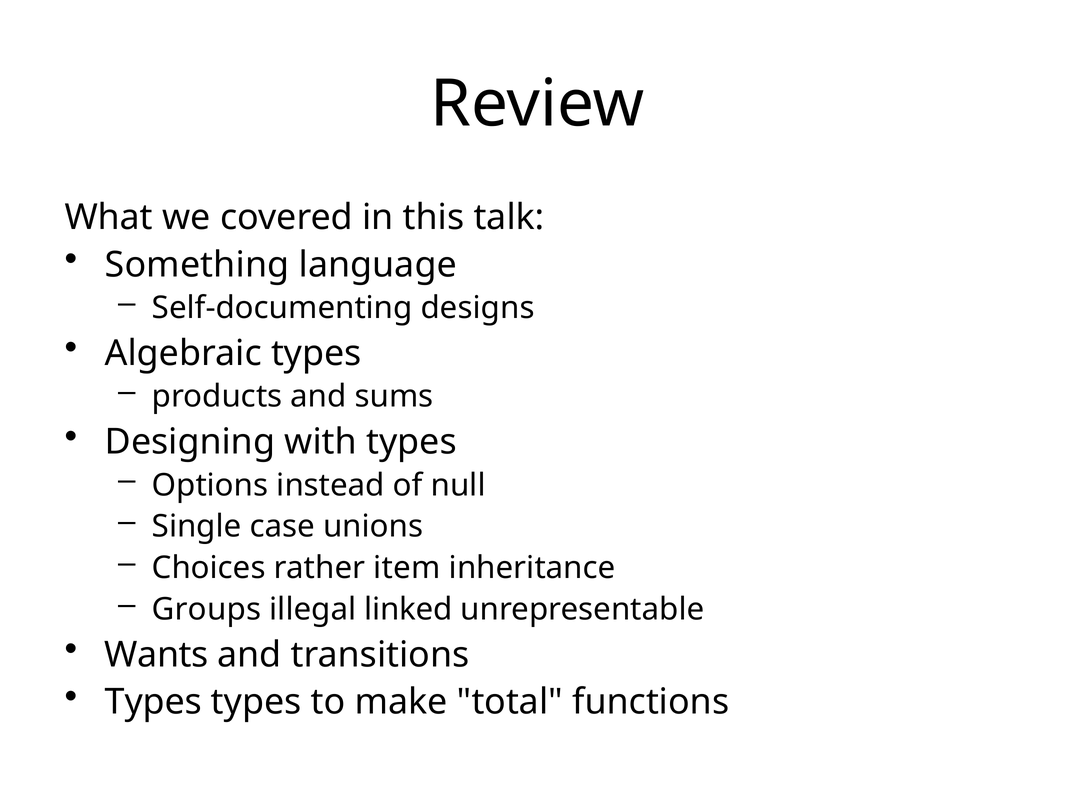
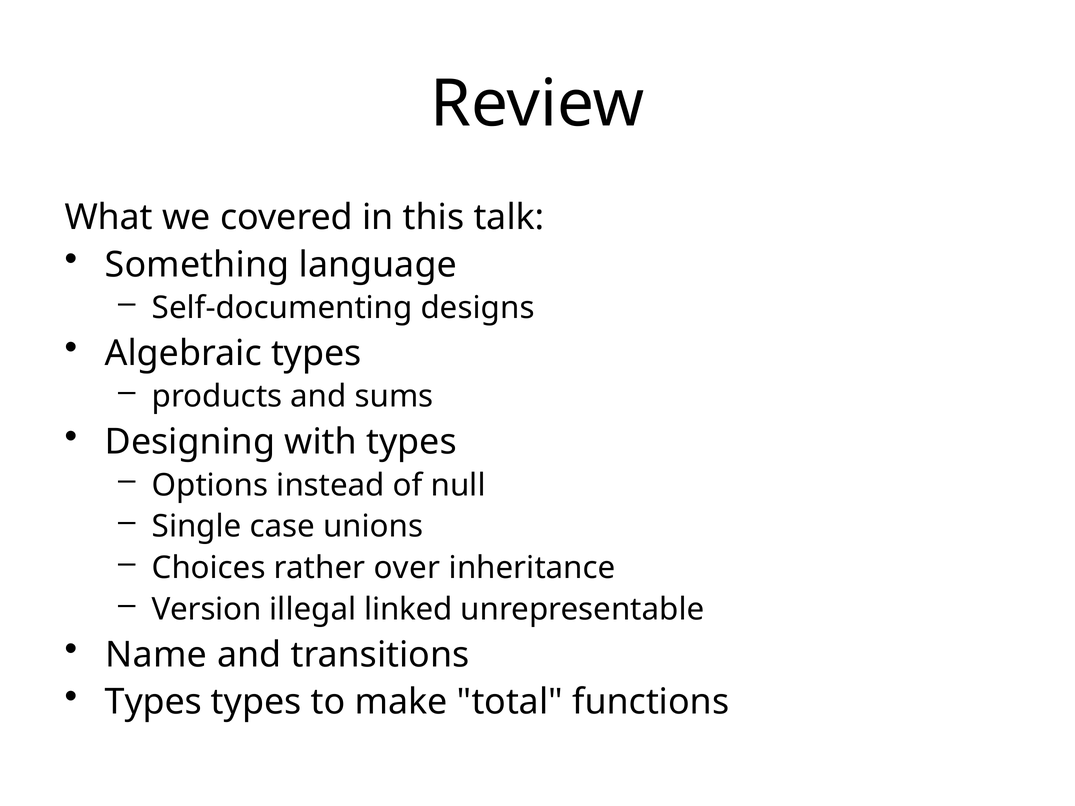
item: item -> over
Groups: Groups -> Version
Wants: Wants -> Name
